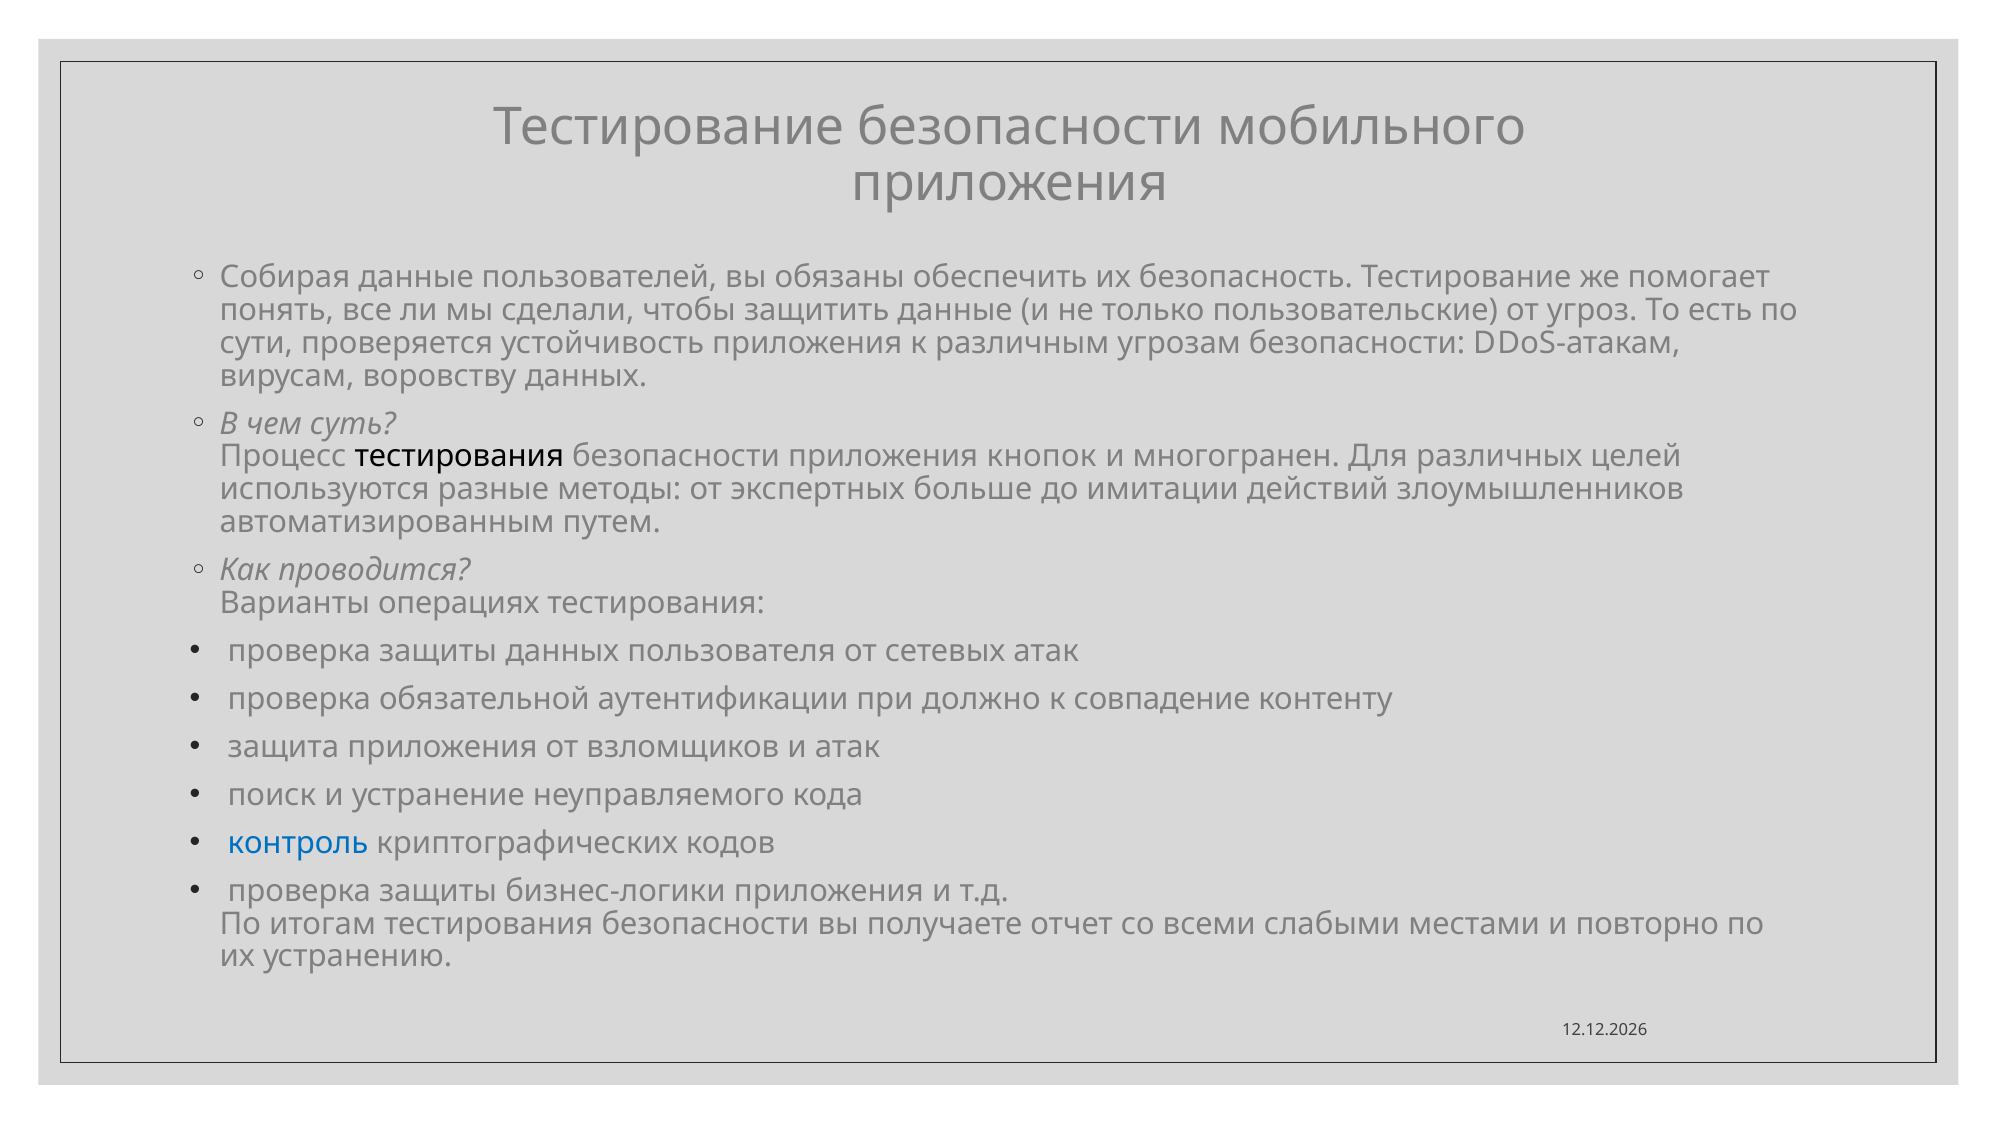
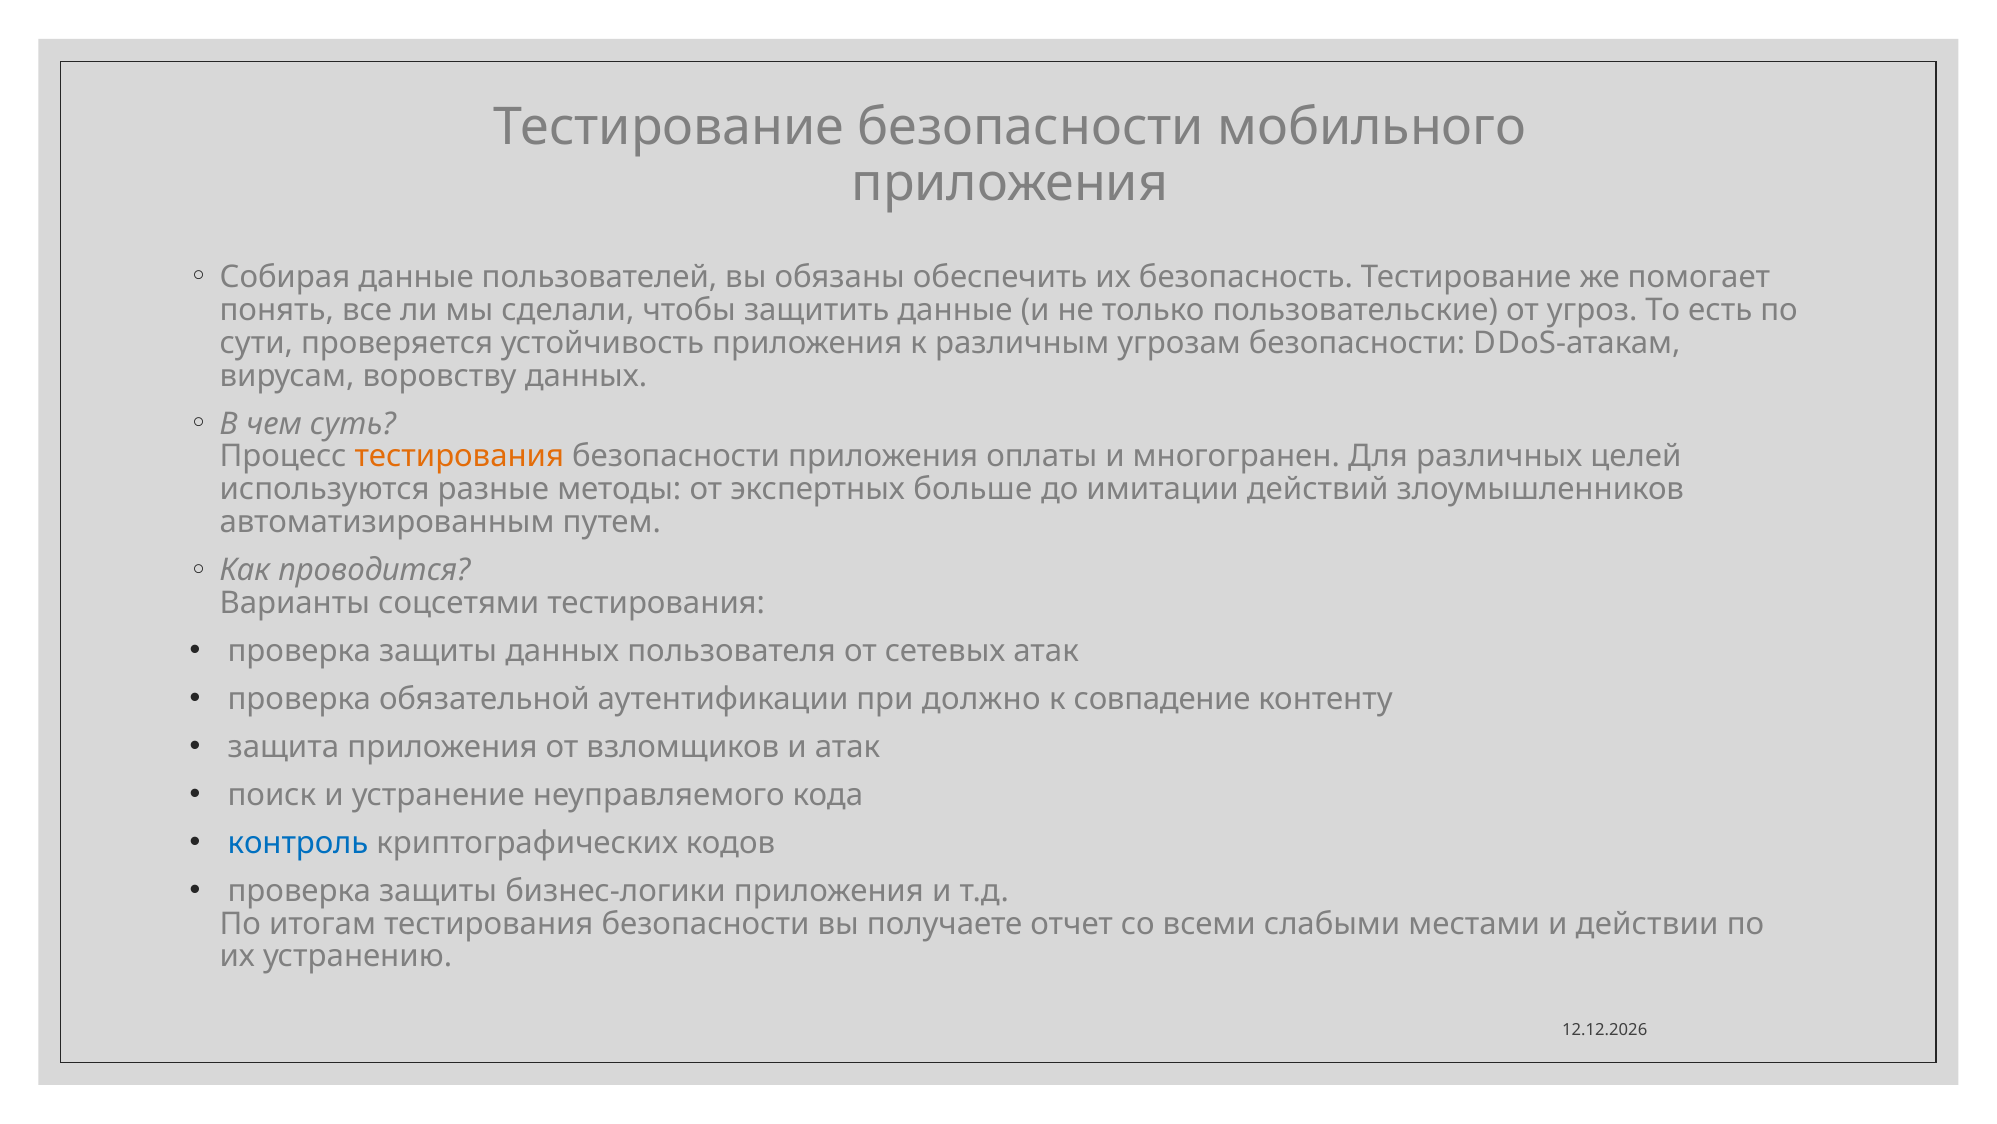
тестирования at (459, 456) colour: black -> orange
кнопок: кнопок -> оплаты
операциях: операциях -> соцсетями
повторно: повторно -> действии
